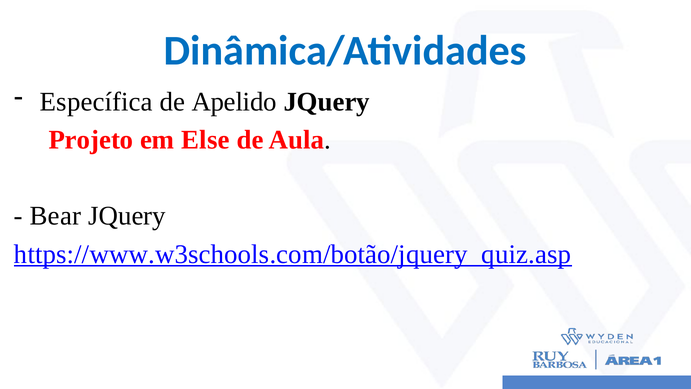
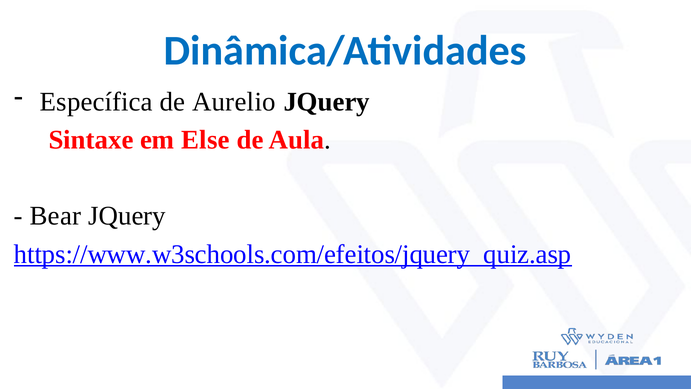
Apelido: Apelido -> Aurelio
Projeto: Projeto -> Sintaxe
https://www.w3schools.com/botão/jquery_quiz.asp: https://www.w3schools.com/botão/jquery_quiz.asp -> https://www.w3schools.com/efeitos/jquery_quiz.asp
